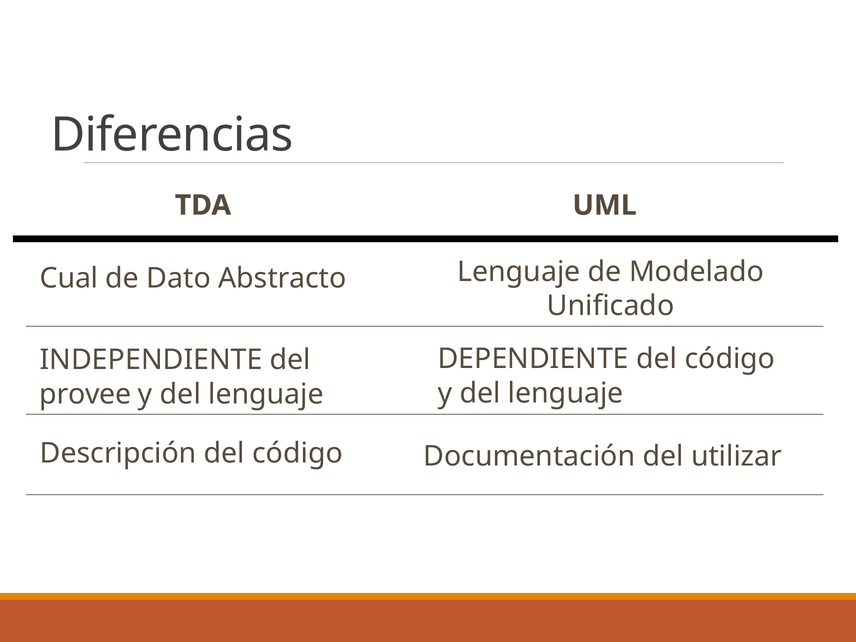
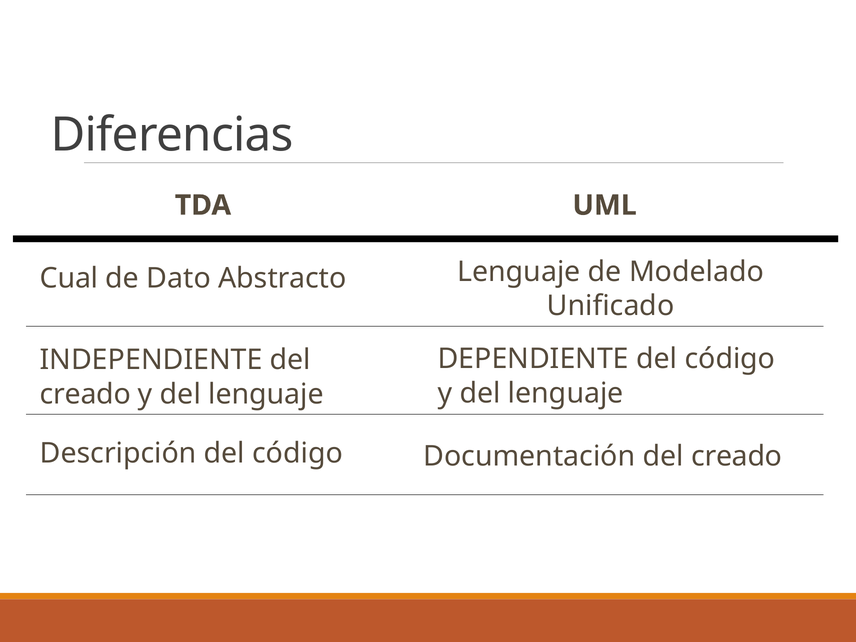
provee at (85, 394): provee -> creado
Documentación del utilizar: utilizar -> creado
